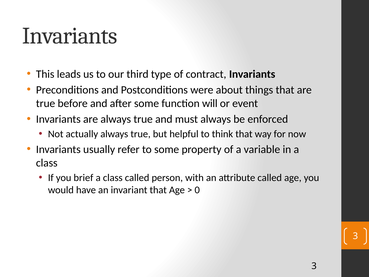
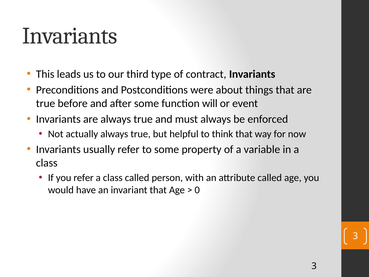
you brief: brief -> refer
